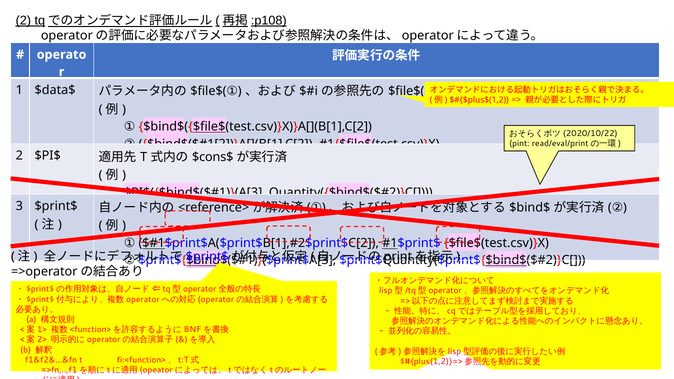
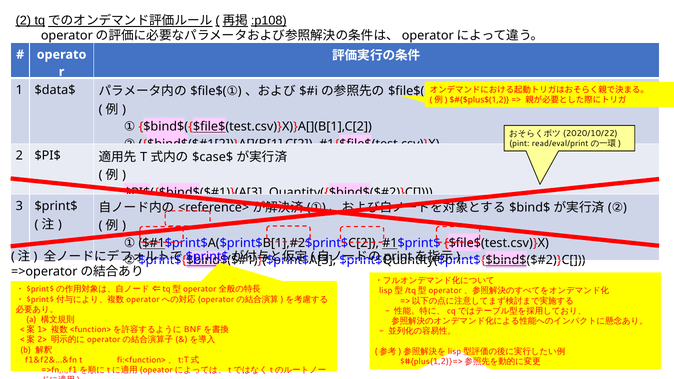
$cons$: $cons$ -> $case$
